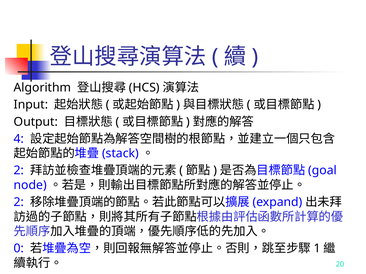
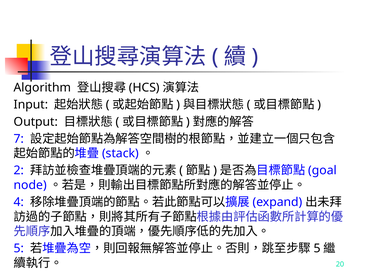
4: 4 -> 7
2 at (19, 202): 2 -> 4
0 at (19, 249): 0 -> 5
1 at (317, 249): 1 -> 5
